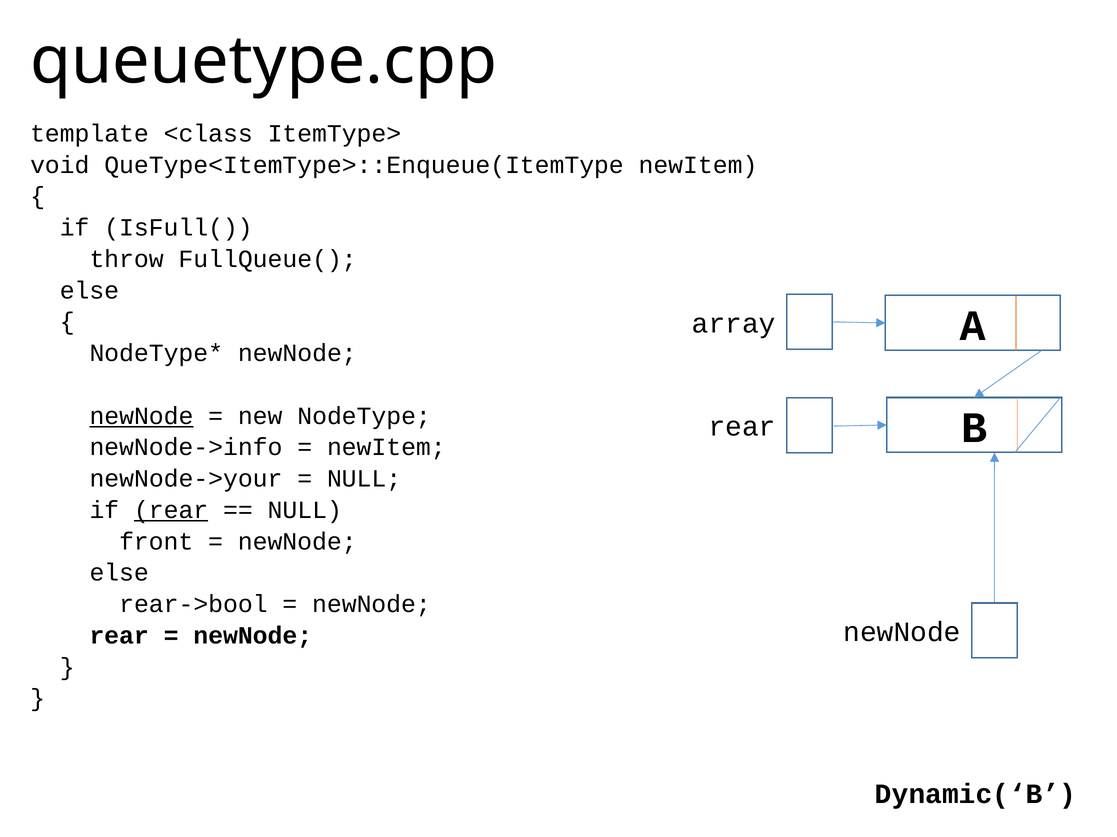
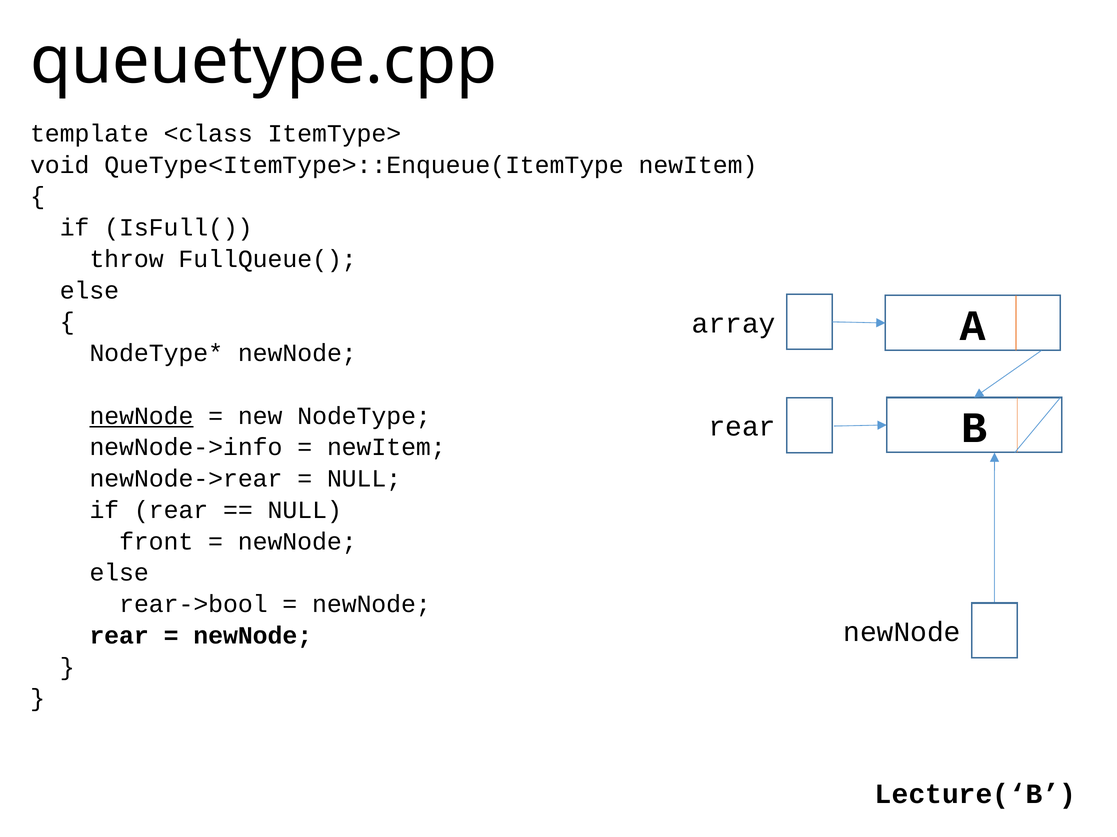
newNode->your: newNode->your -> newNode->rear
rear at (171, 510) underline: present -> none
Dynamic(‘B: Dynamic(‘B -> Lecture(‘B
